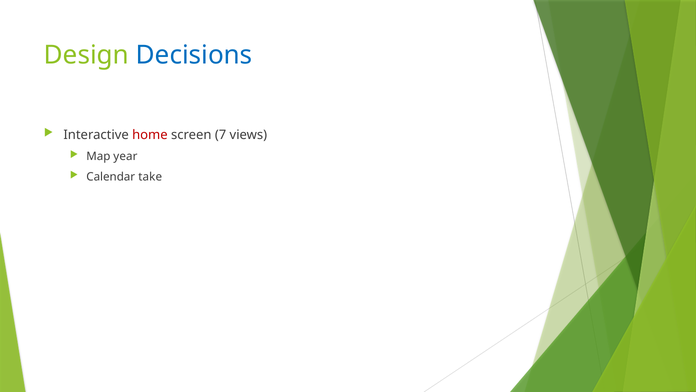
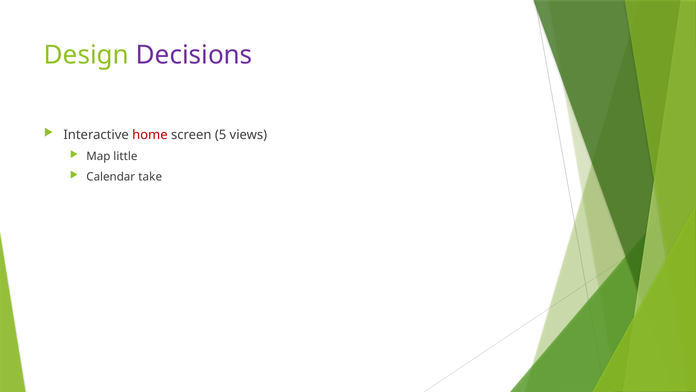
Decisions colour: blue -> purple
7: 7 -> 5
year: year -> little
